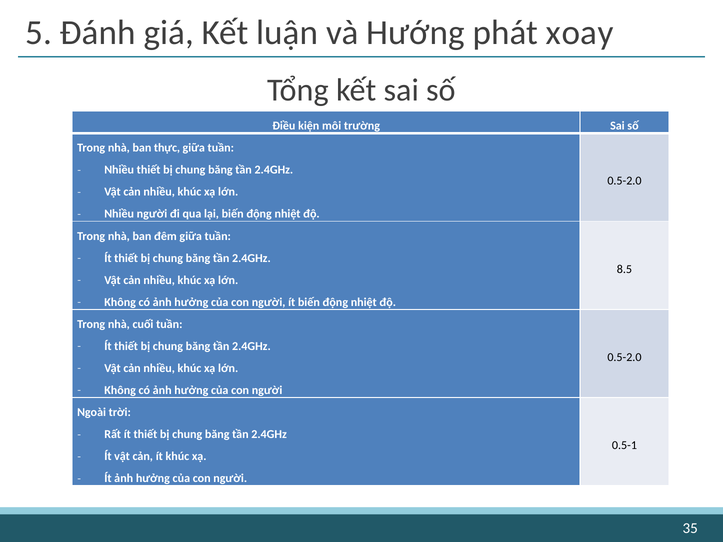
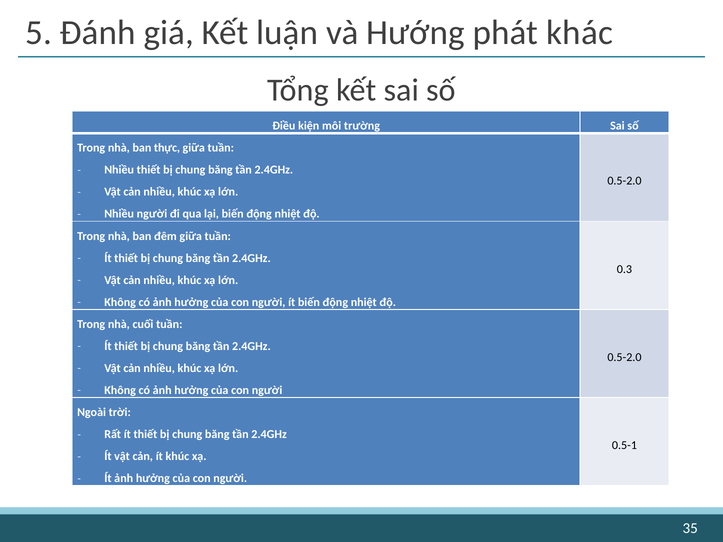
xoay: xoay -> khác
8.5: 8.5 -> 0.3
